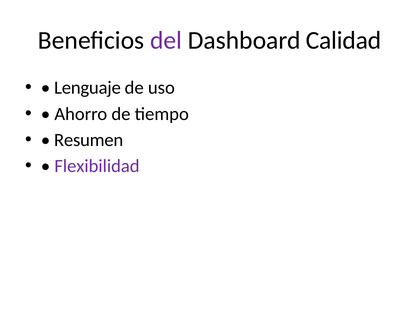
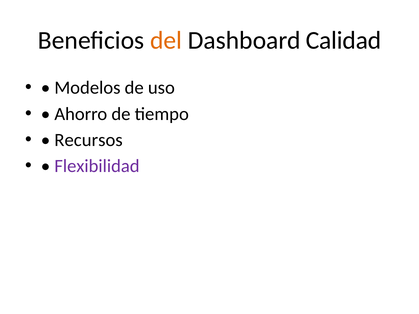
del colour: purple -> orange
Lenguaje: Lenguaje -> Modelos
Resumen: Resumen -> Recursos
